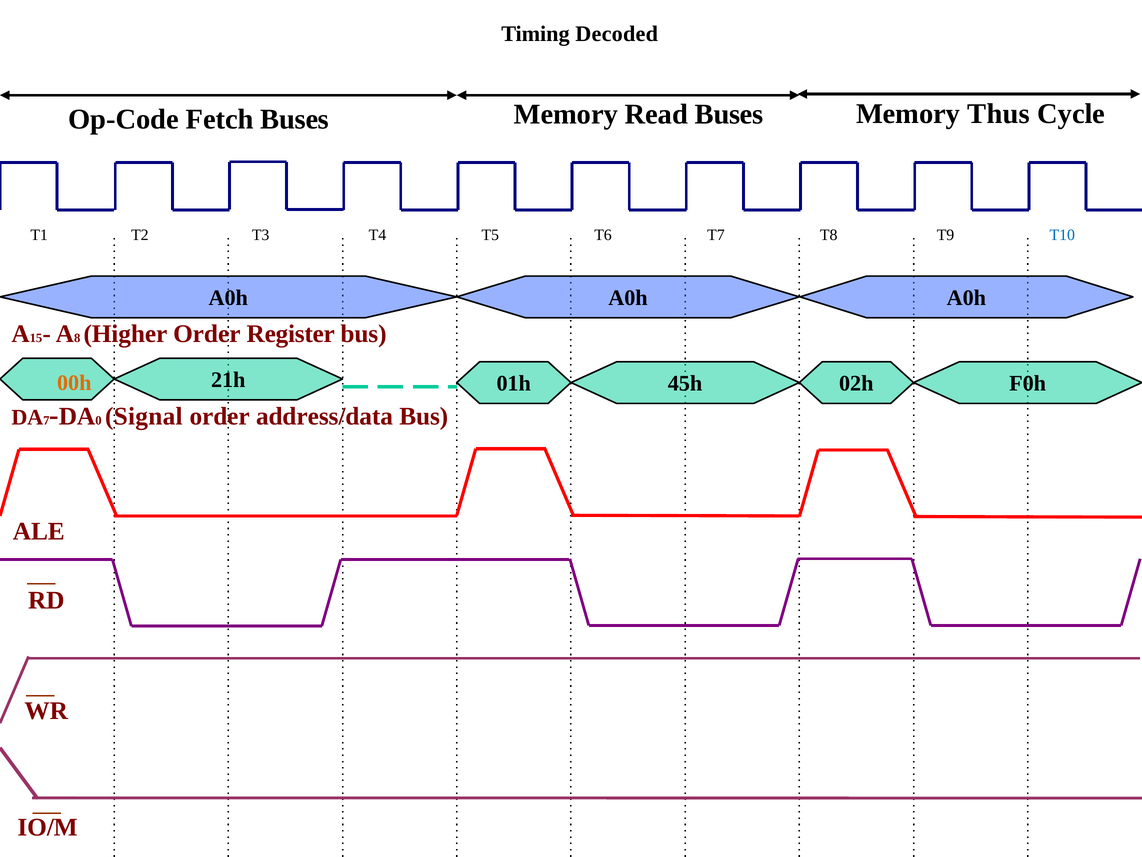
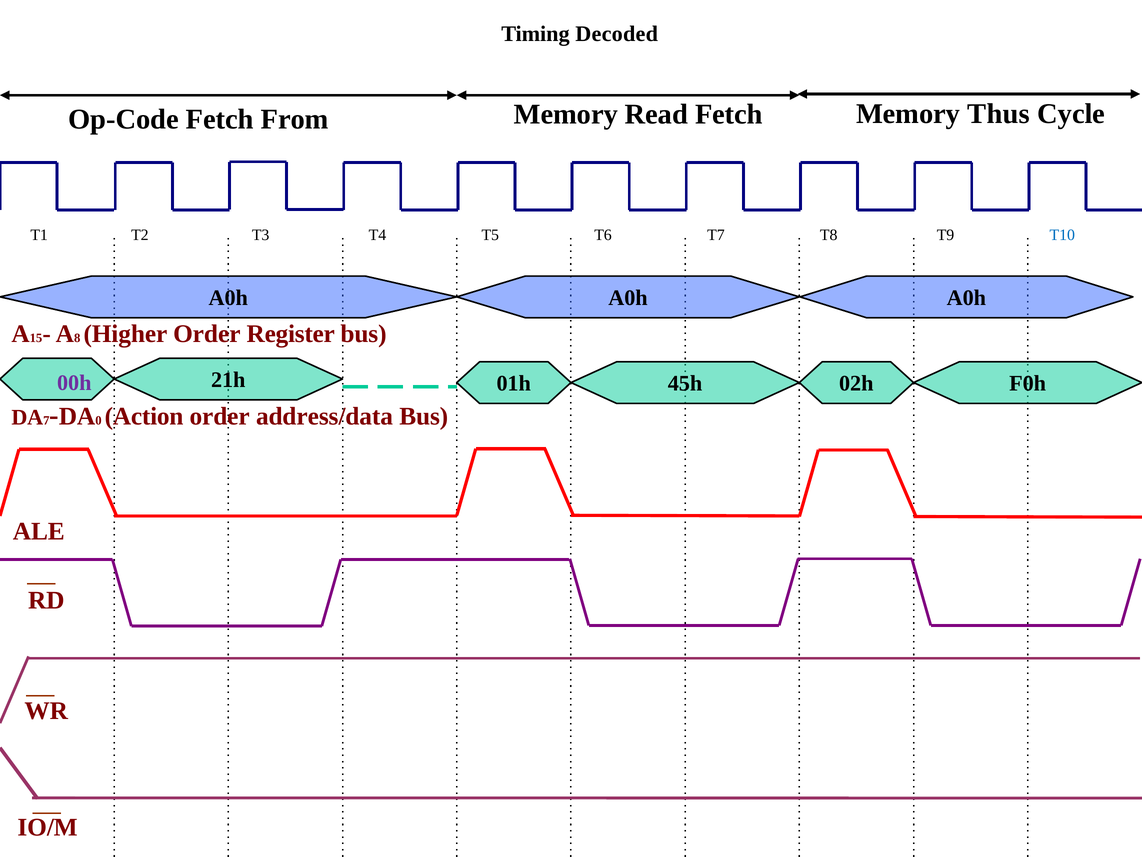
Fetch Buses: Buses -> From
Read Buses: Buses -> Fetch
00h colour: orange -> purple
Signal: Signal -> Action
